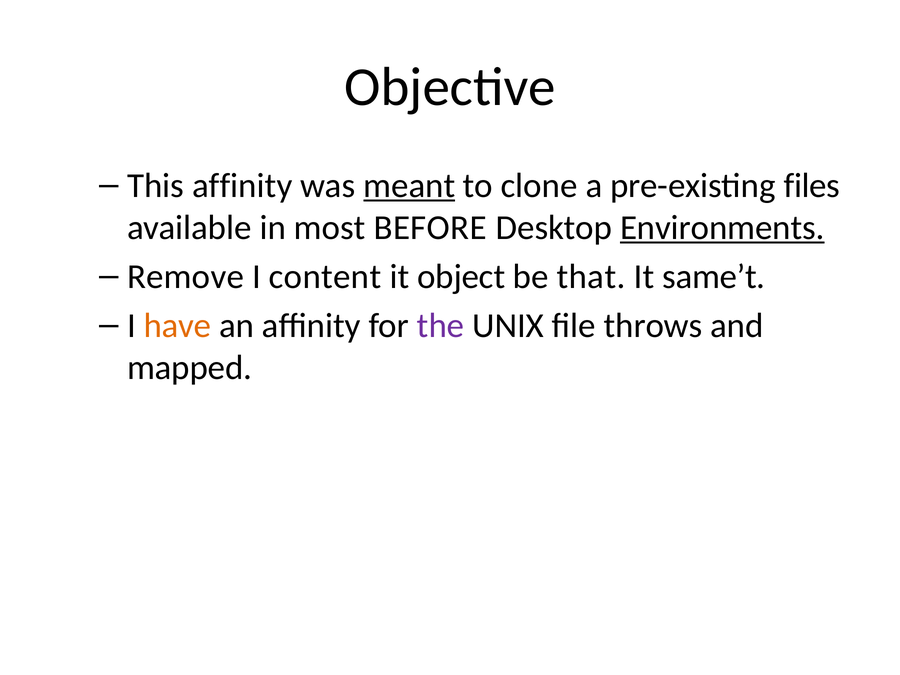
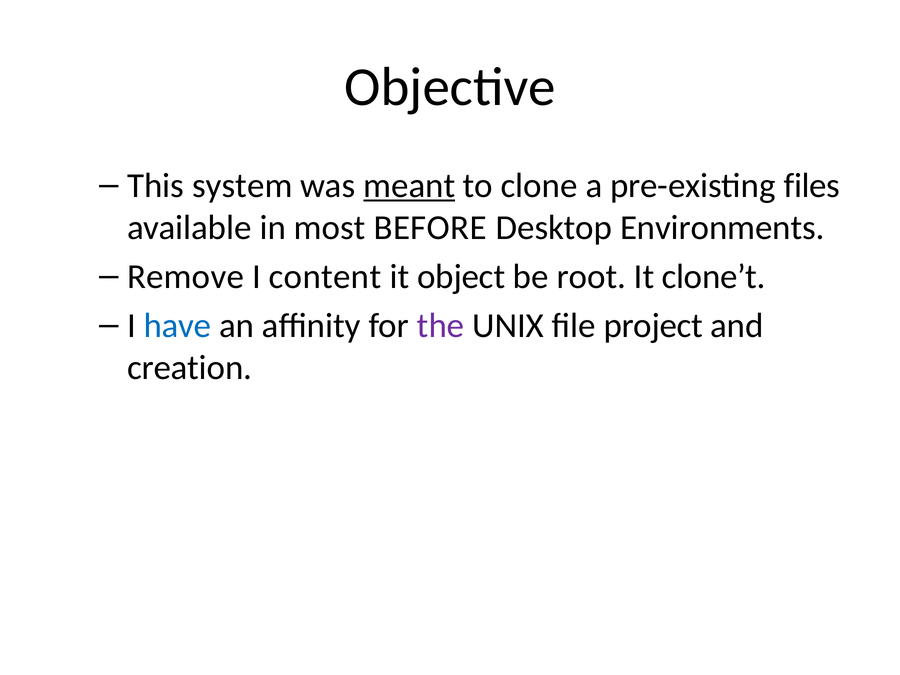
This affinity: affinity -> system
Environments underline: present -> none
that: that -> root
same’t: same’t -> clone’t
have colour: orange -> blue
throws: throws -> project
mapped: mapped -> creation
